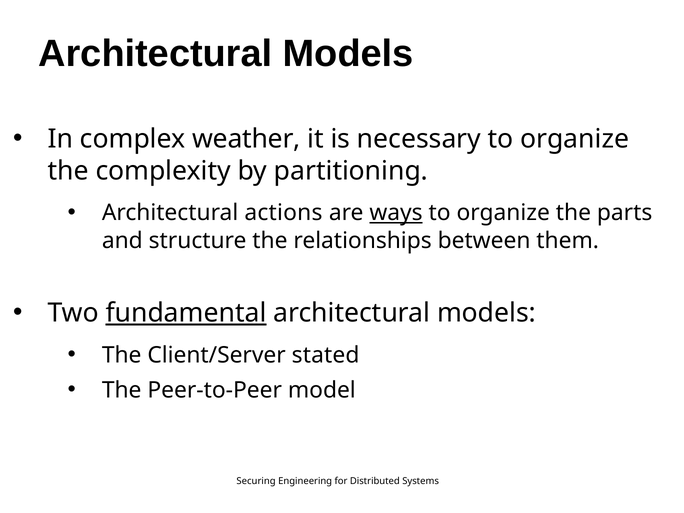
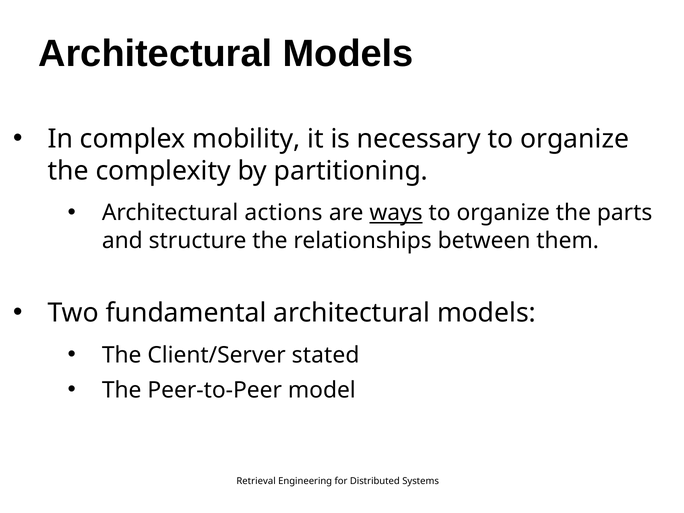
weather: weather -> mobility
fundamental underline: present -> none
Securing: Securing -> Retrieval
